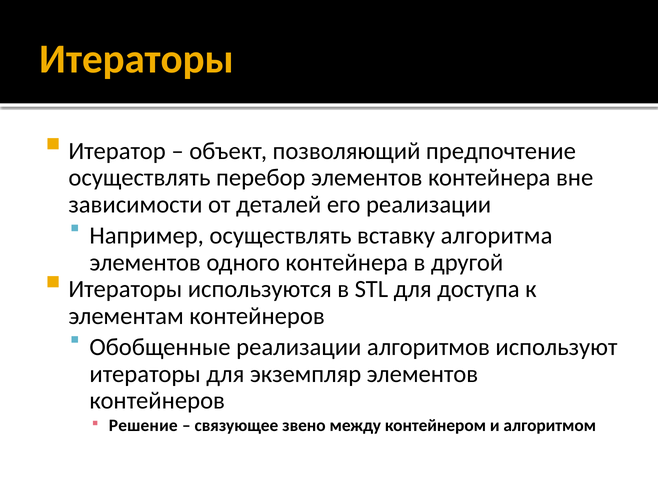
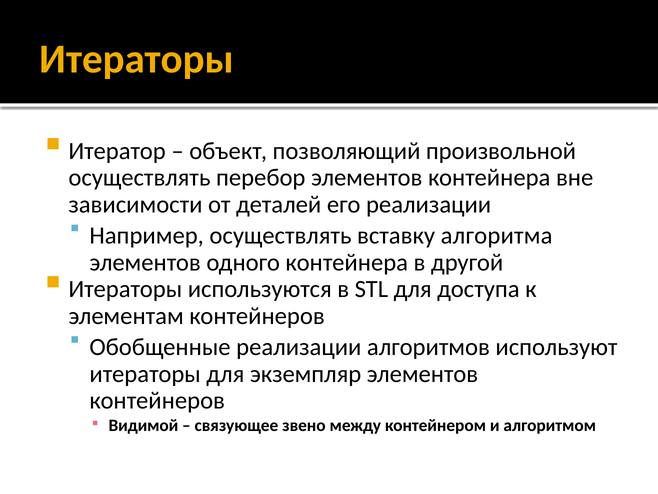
предпочтение: предпочтение -> произвольной
Решение: Решение -> Видимой
